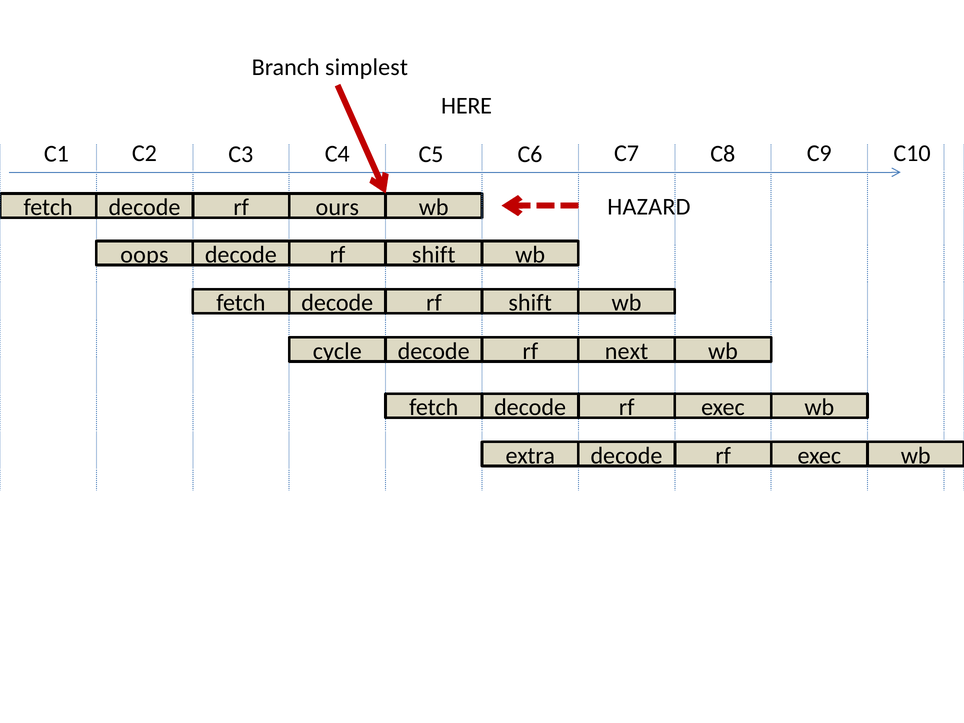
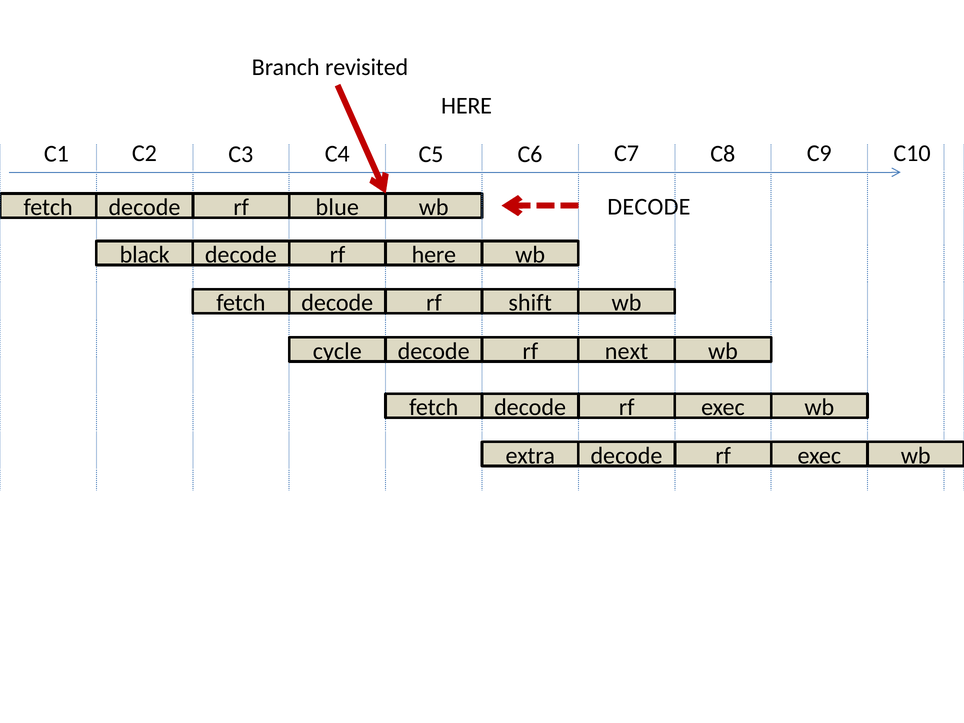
simplest: simplest -> revisited
HAZARD at (649, 207): HAZARD -> DECODE
ours: ours -> blue
oops: oops -> black
shift at (434, 255): shift -> here
